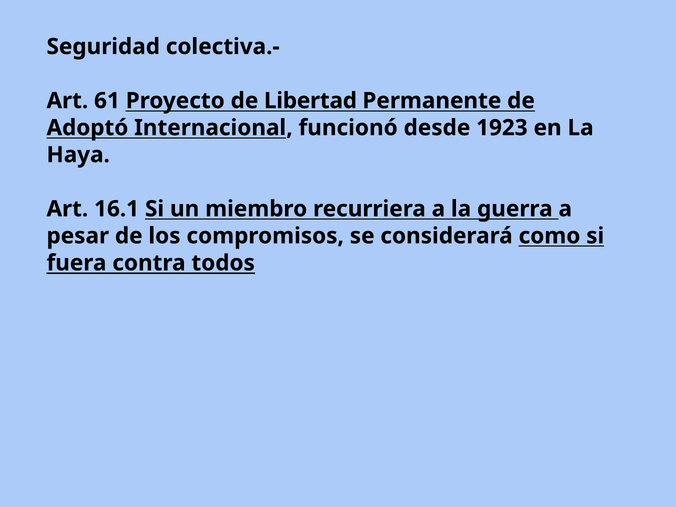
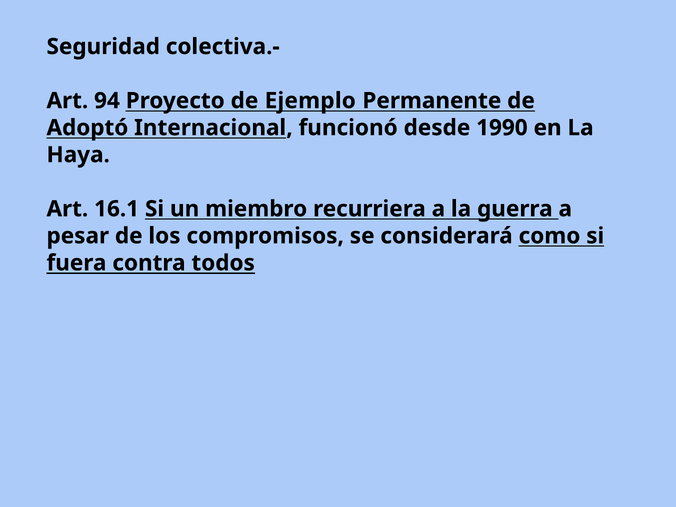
61: 61 -> 94
Libertad: Libertad -> Ejemplo
1923: 1923 -> 1990
